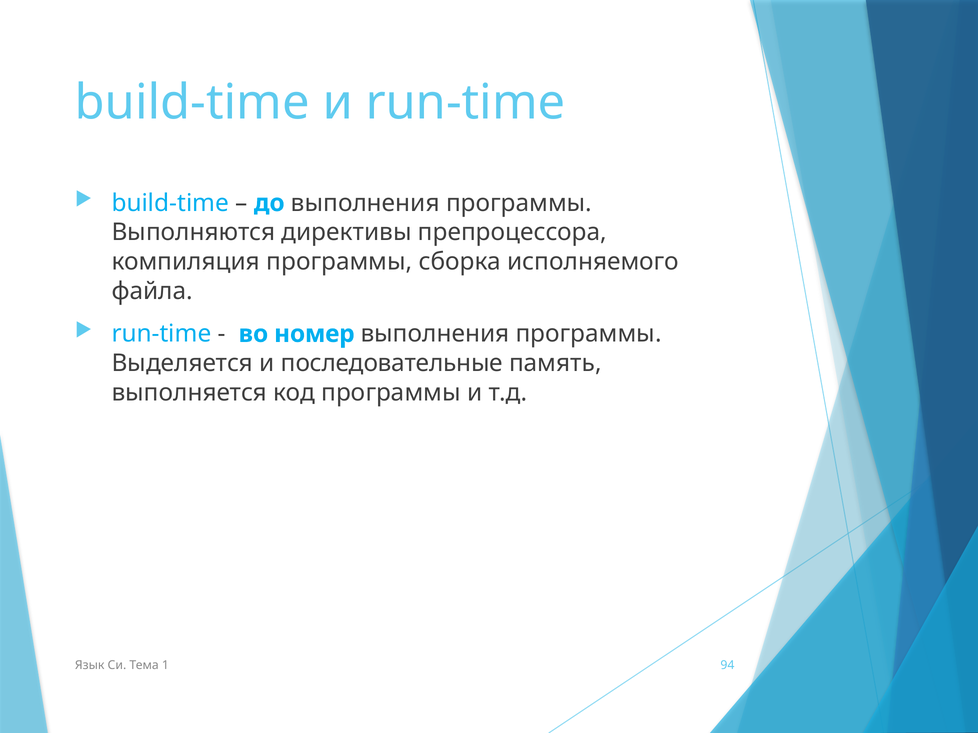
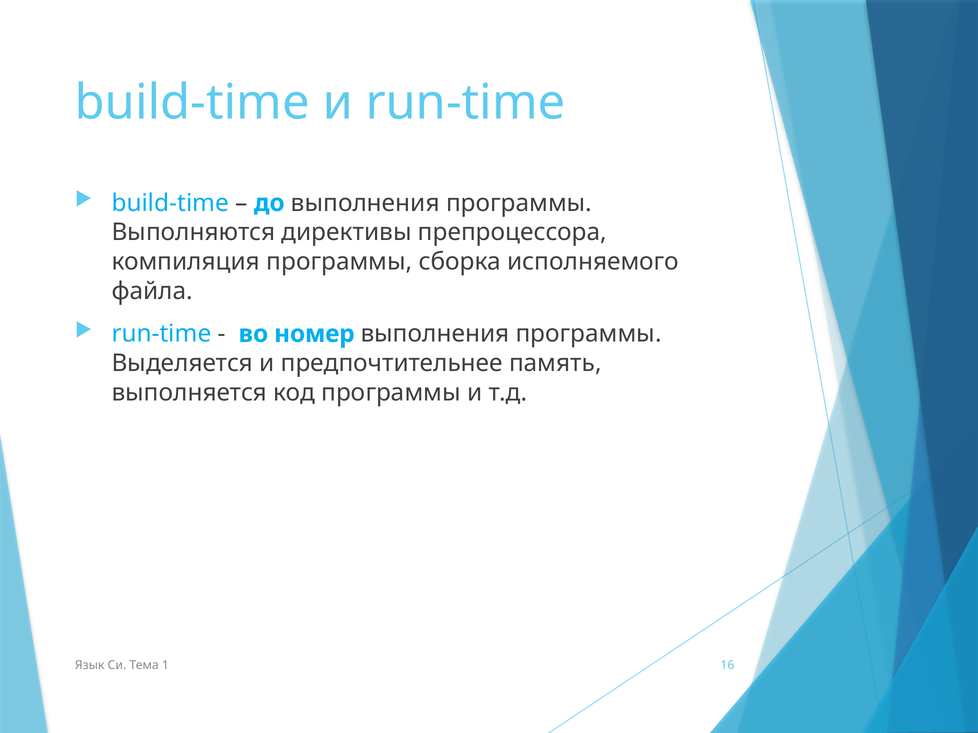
последовательные: последовательные -> предпочтительнее
94: 94 -> 16
